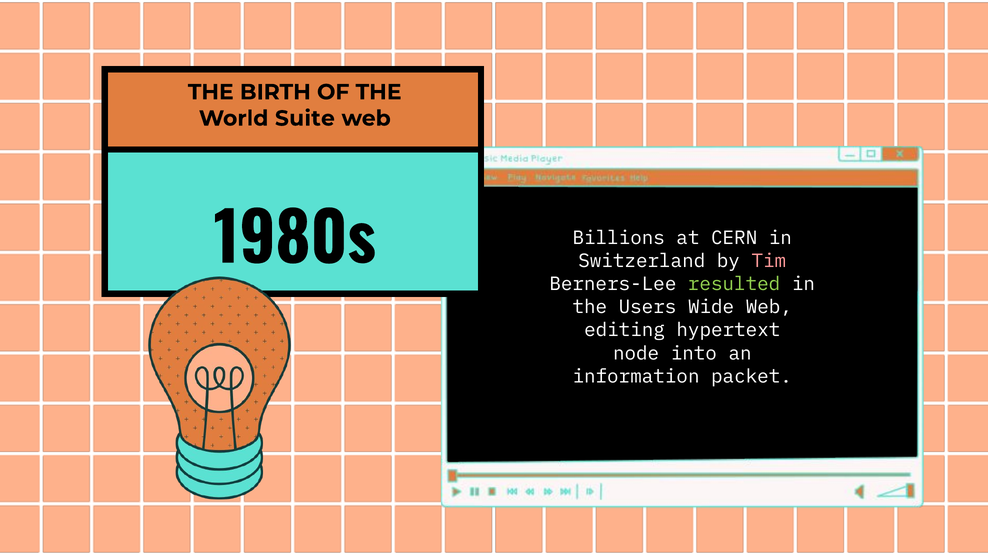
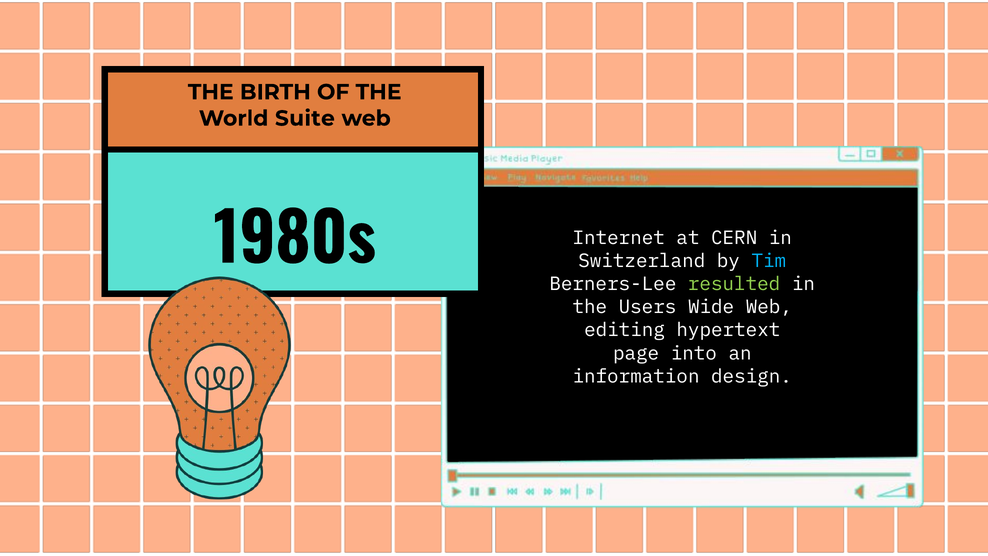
Billions: Billions -> Internet
Tim colour: pink -> light blue
node: node -> page
packet: packet -> design
